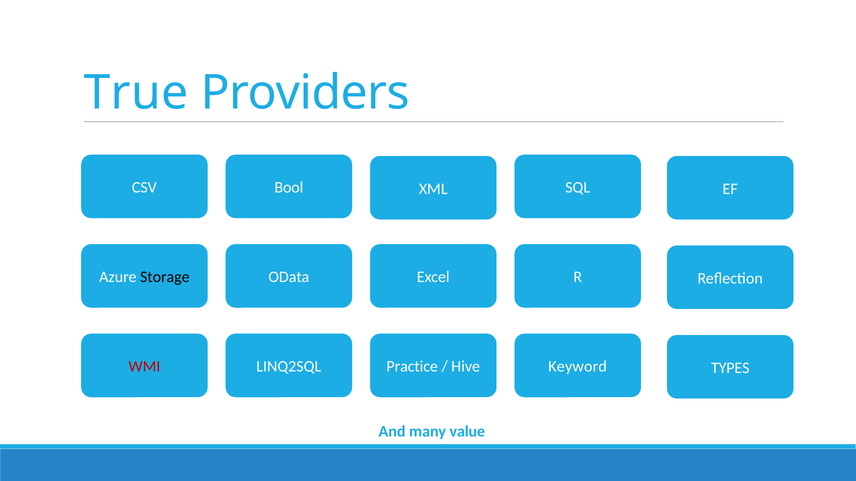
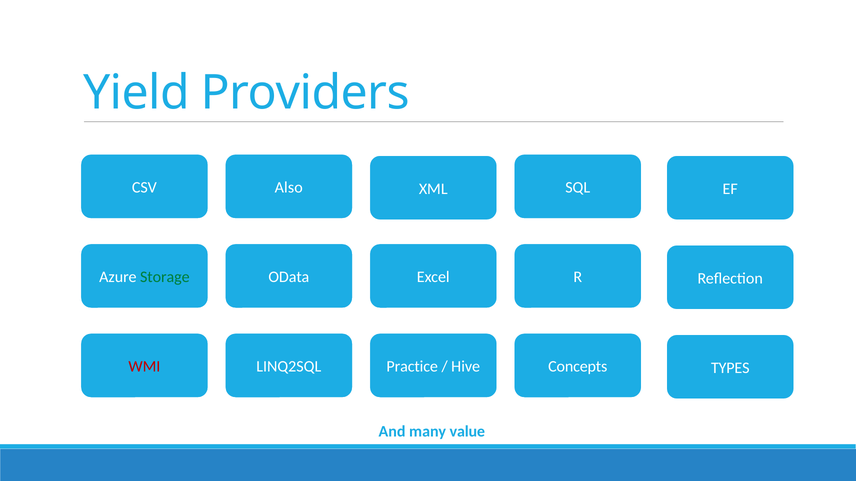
True: True -> Yield
Bool: Bool -> Also
Storage colour: black -> green
Keyword: Keyword -> Concepts
